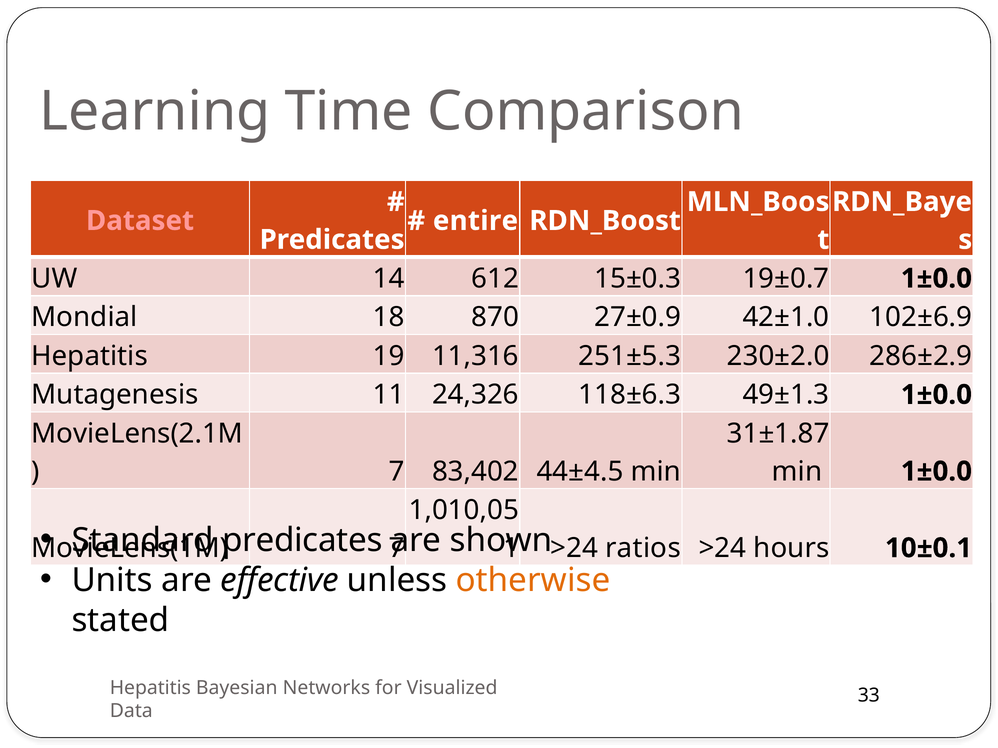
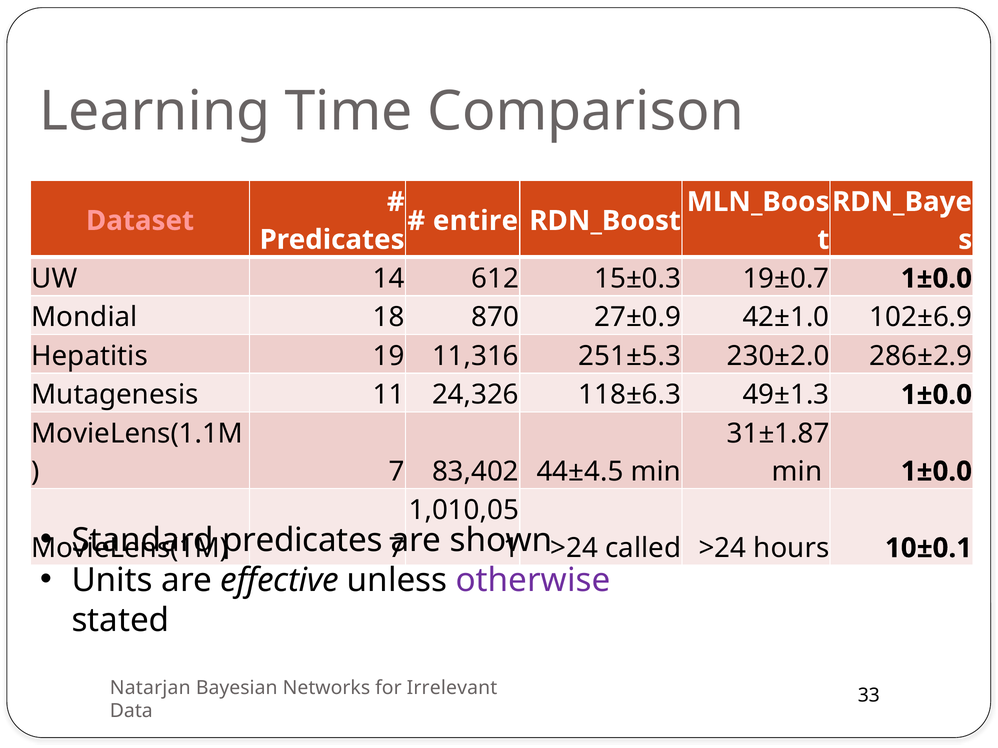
MovieLens(2.1M: MovieLens(2.1M -> MovieLens(1.1M
ratios: ratios -> called
otherwise colour: orange -> purple
Hepatitis at (150, 688): Hepatitis -> Natarjan
Visualized: Visualized -> Irrelevant
